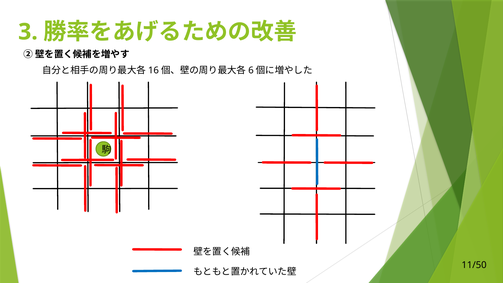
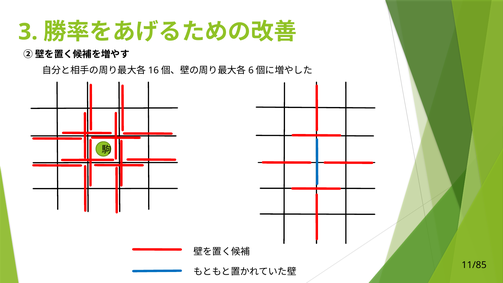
11/50: 11/50 -> 11/85
